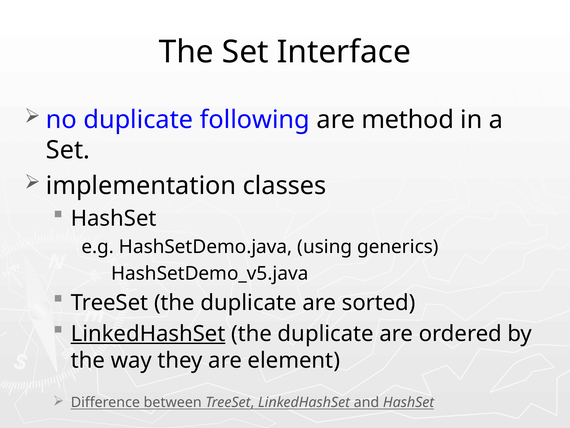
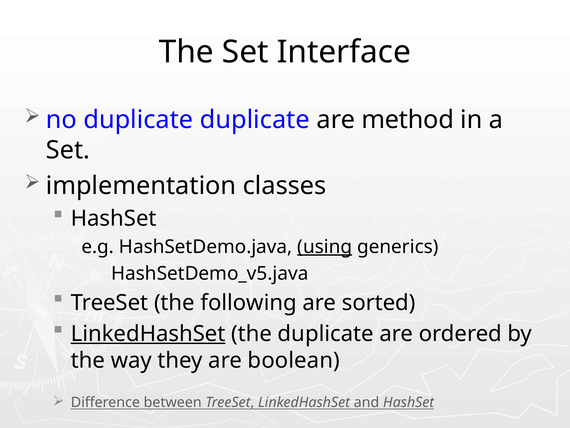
duplicate following: following -> duplicate
using underline: none -> present
TreeSet the duplicate: duplicate -> following
element: element -> boolean
